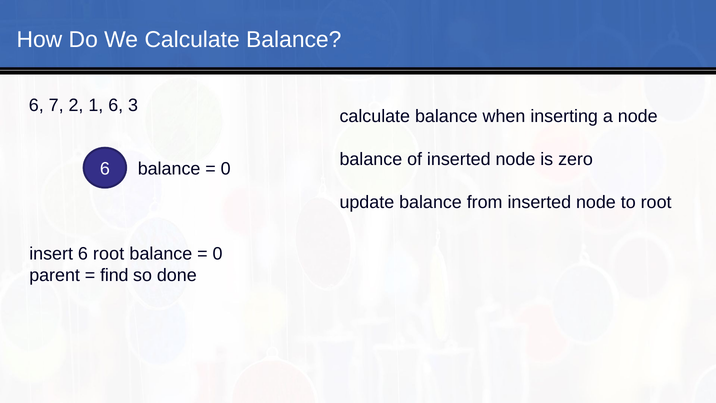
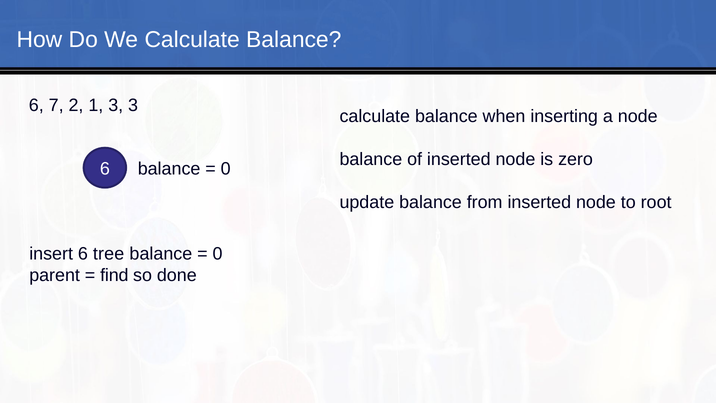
1 6: 6 -> 3
6 root: root -> tree
